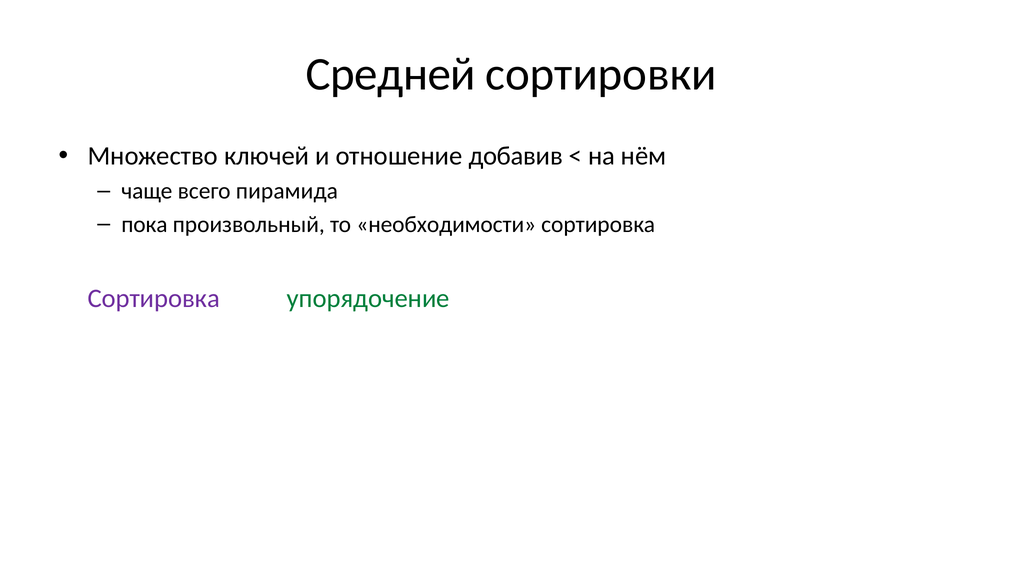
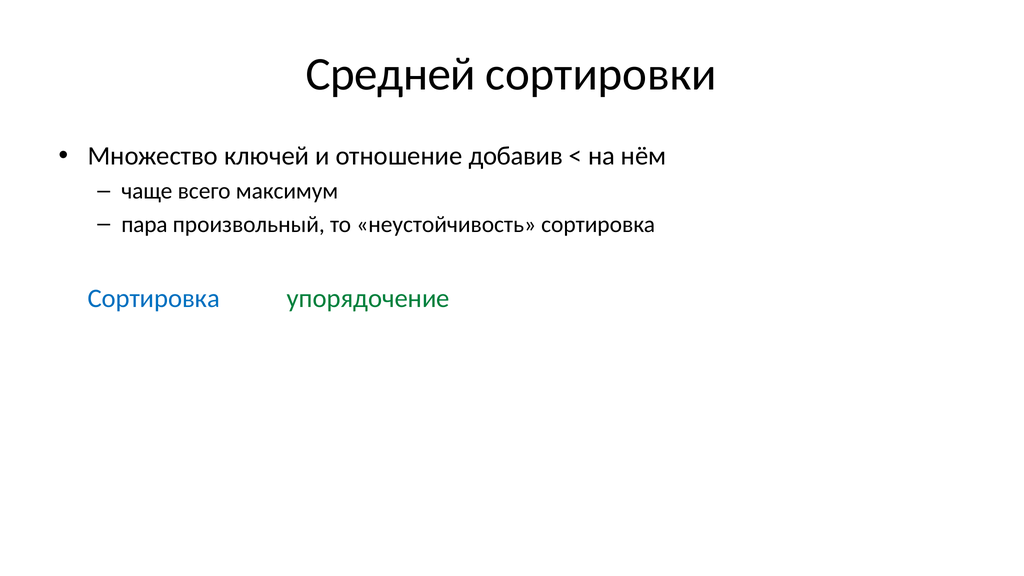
пирамида: пирамида -> максимум
пока: пока -> пара
необходимости: необходимости -> неустойчивость
Сортировка at (154, 299) colour: purple -> blue
